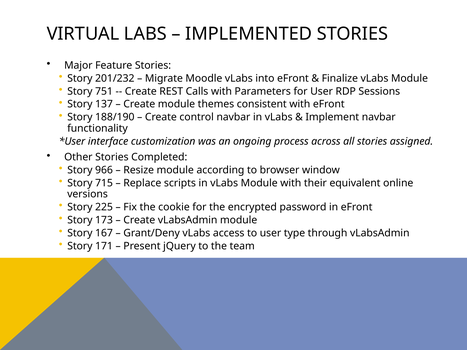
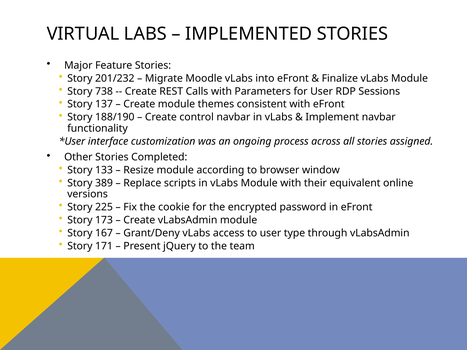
751: 751 -> 738
966: 966 -> 133
715: 715 -> 389
